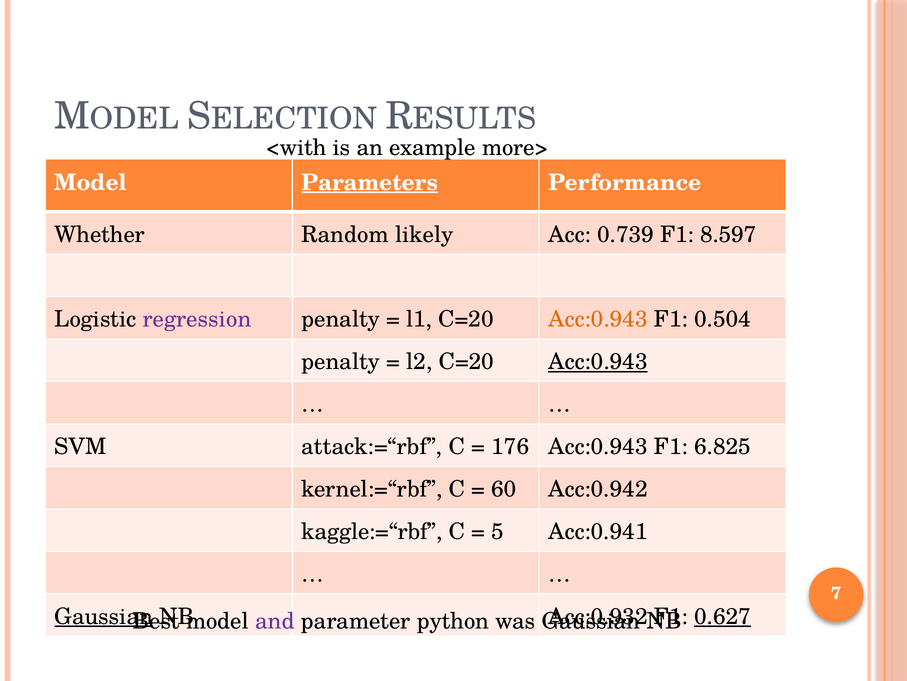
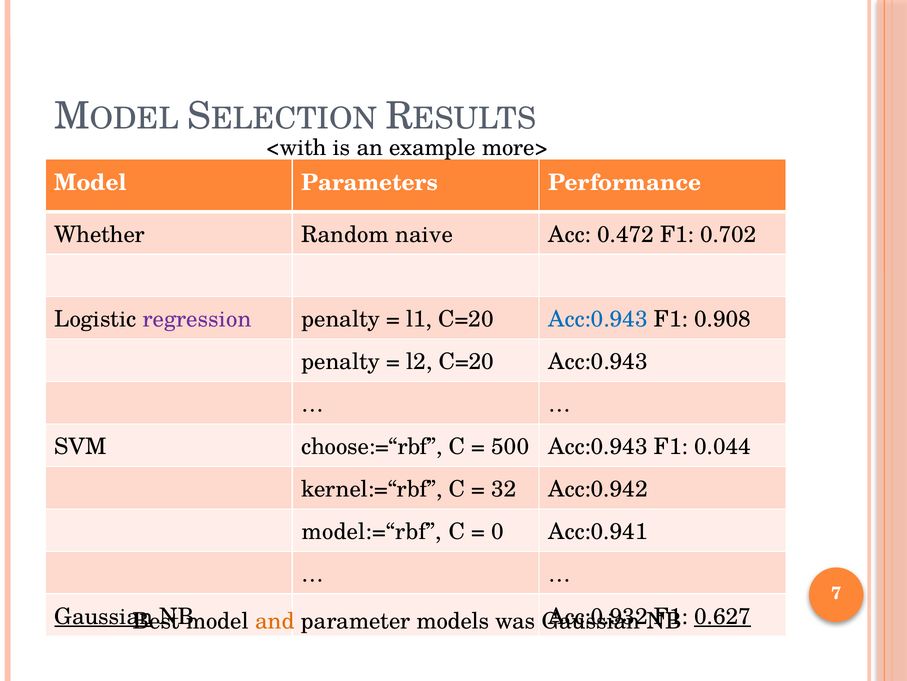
Parameters underline: present -> none
likely: likely -> naive
0.739: 0.739 -> 0.472
8.597: 8.597 -> 0.702
Acc:0.943 at (598, 319) colour: orange -> blue
0.504: 0.504 -> 0.908
Acc:0.943 at (598, 362) underline: present -> none
attack:=“rbf: attack:=“rbf -> choose:=“rbf
176: 176 -> 500
6.825: 6.825 -> 0.044
60: 60 -> 32
kaggle:=“rbf: kaggle:=“rbf -> model:=“rbf
5: 5 -> 0
and colour: purple -> orange
python: python -> models
